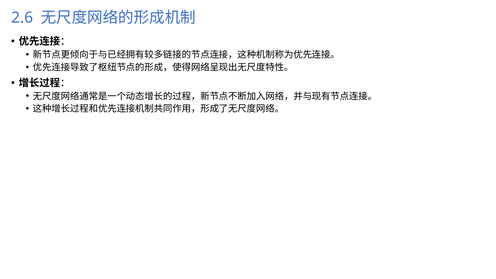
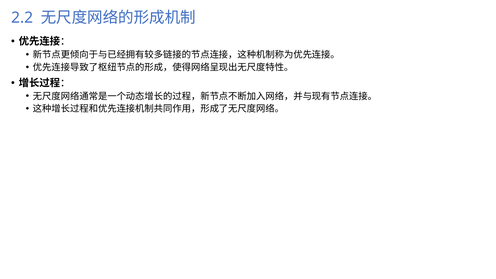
2.6: 2.6 -> 2.2
